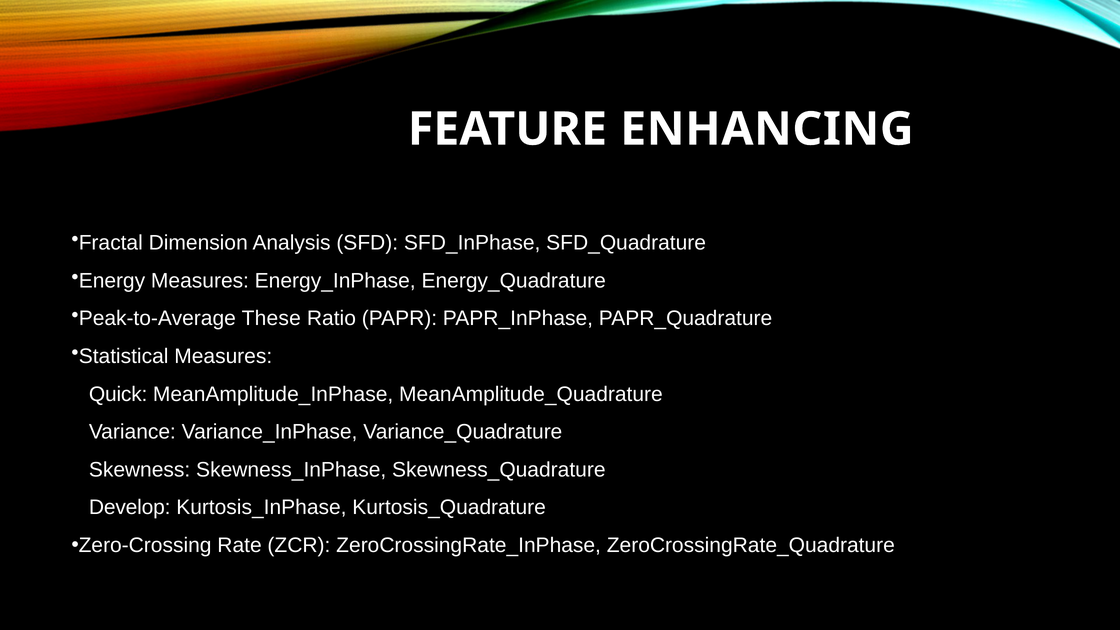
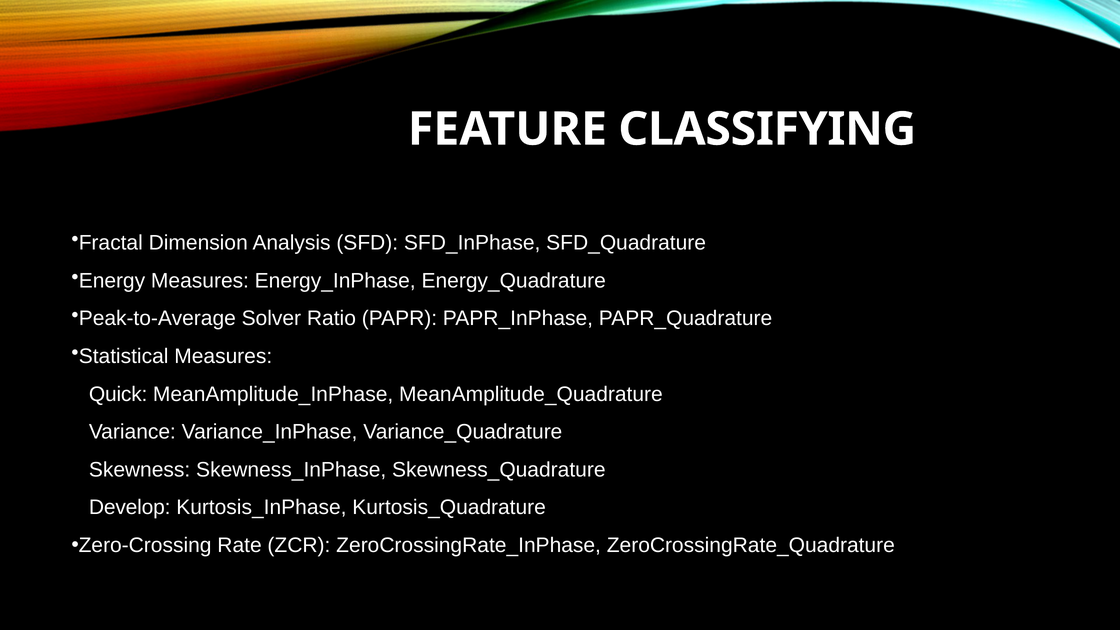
ENHANCING: ENHANCING -> CLASSIFYING
These: These -> Solver
